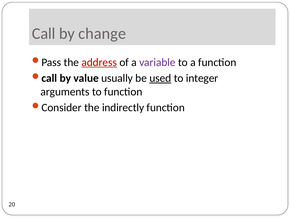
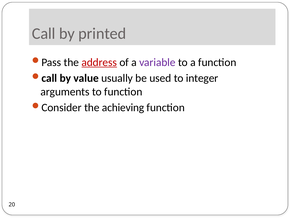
change: change -> printed
used underline: present -> none
indirectly: indirectly -> achieving
